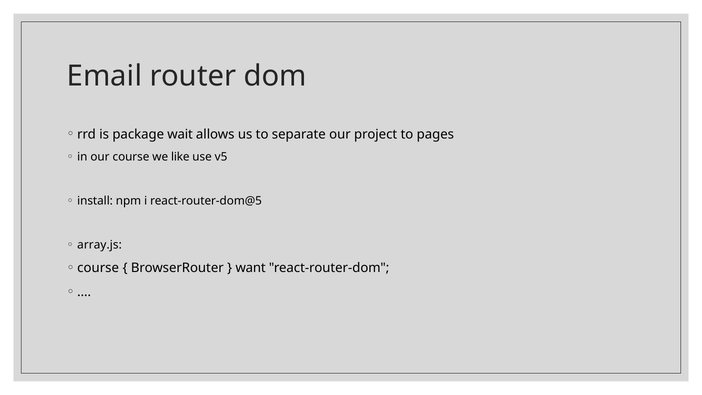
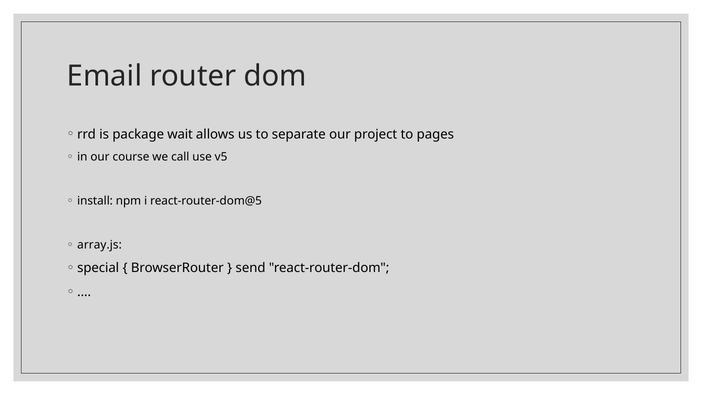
like: like -> call
course at (98, 268): course -> special
want: want -> send
